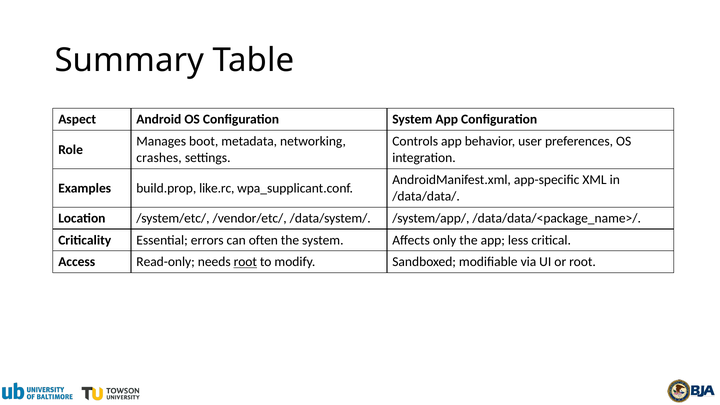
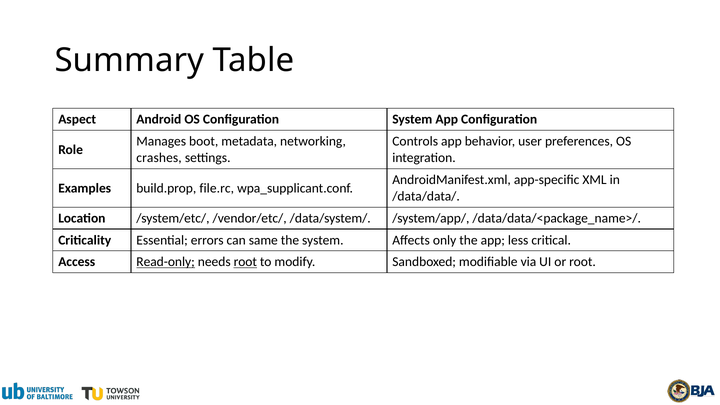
like.rc: like.rc -> file.rc
often: often -> same
Read-only underline: none -> present
